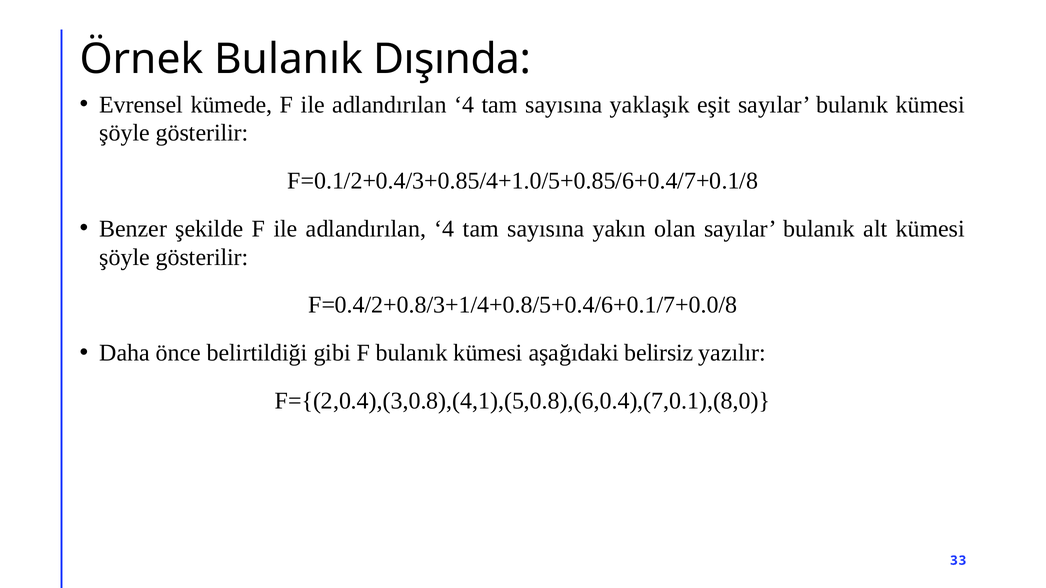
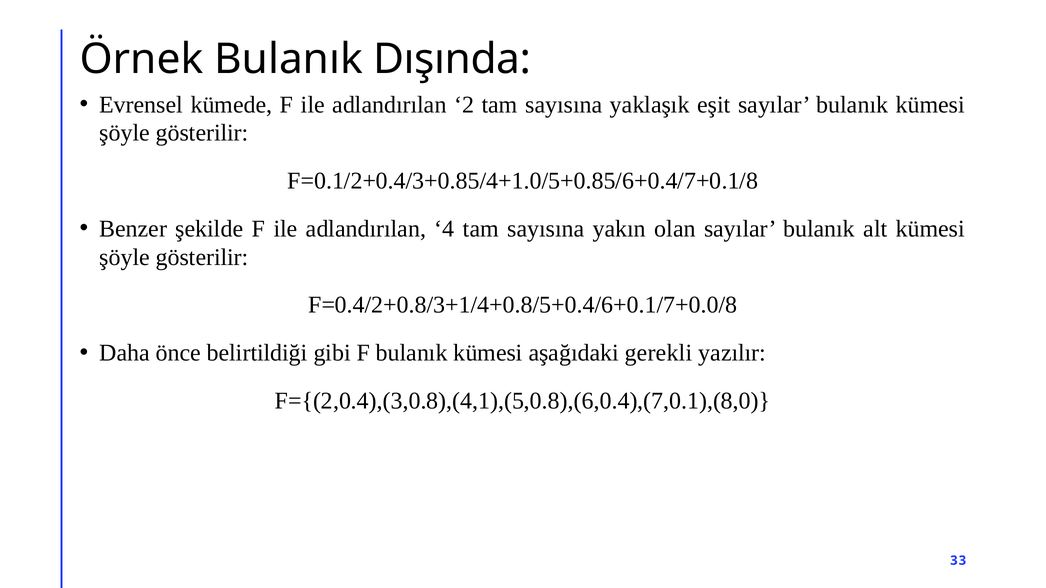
4 at (464, 105): 4 -> 2
belirsiz: belirsiz -> gerekli
